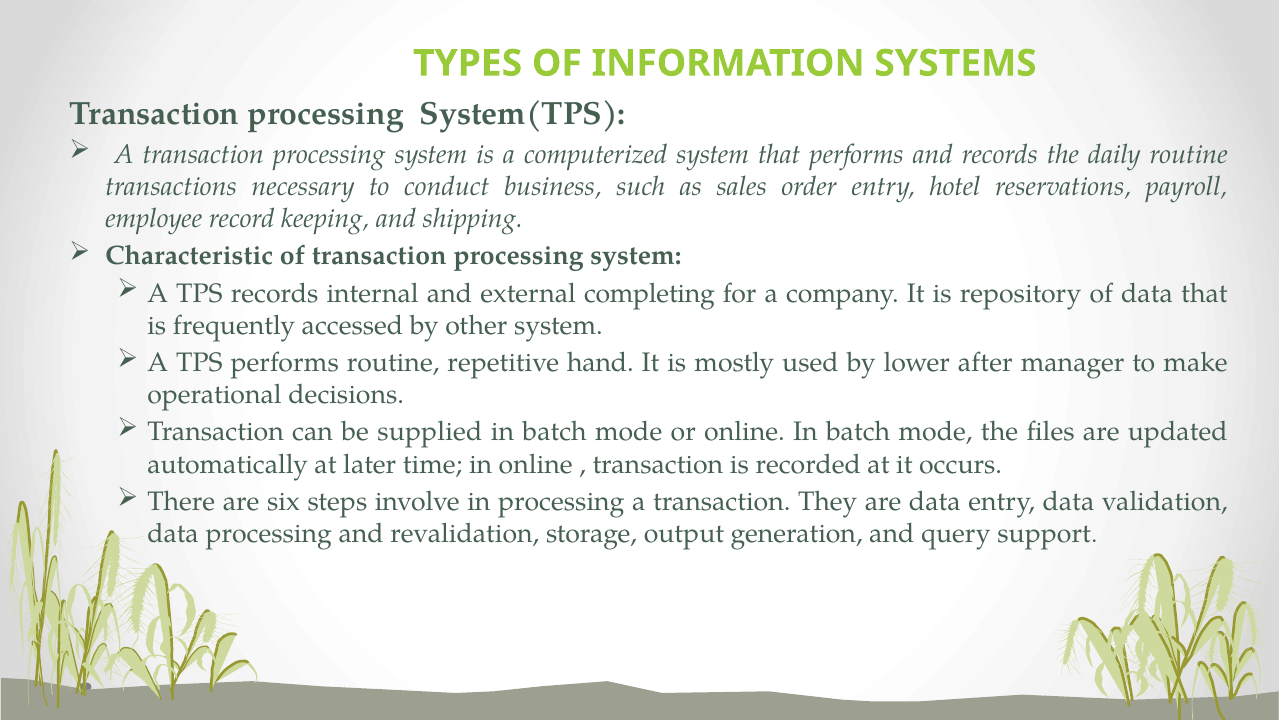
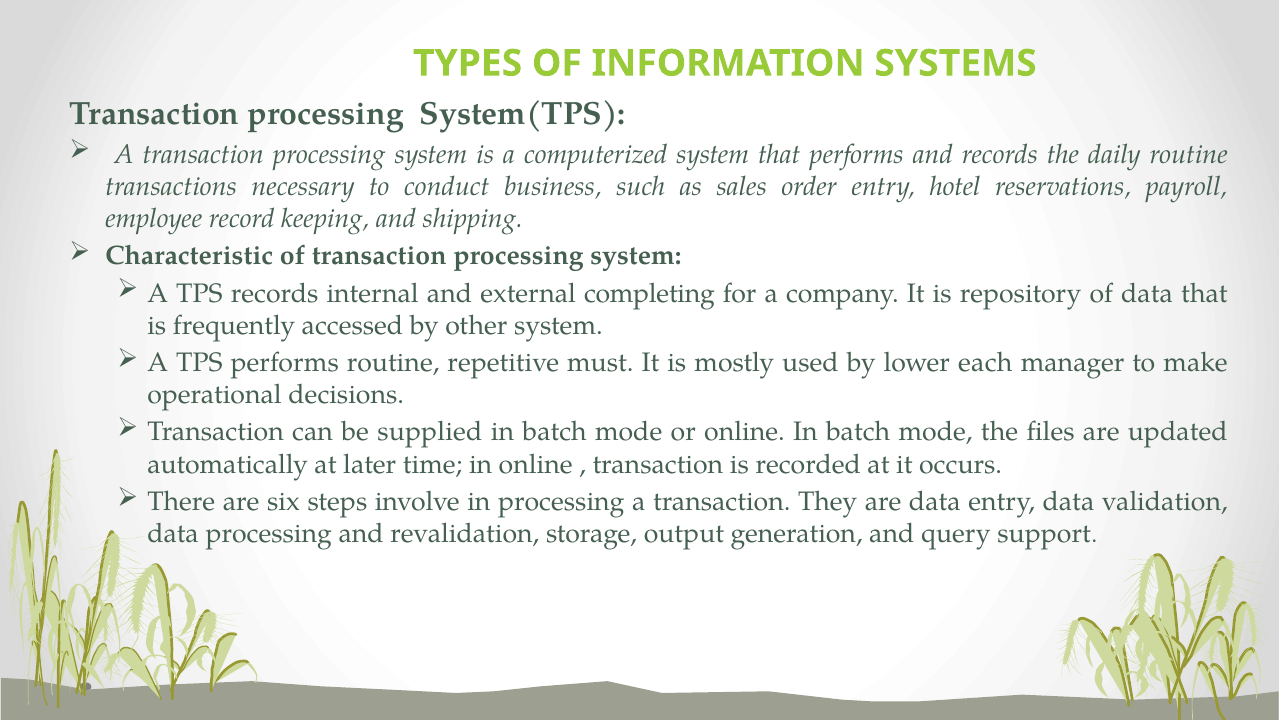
hand: hand -> must
after: after -> each
